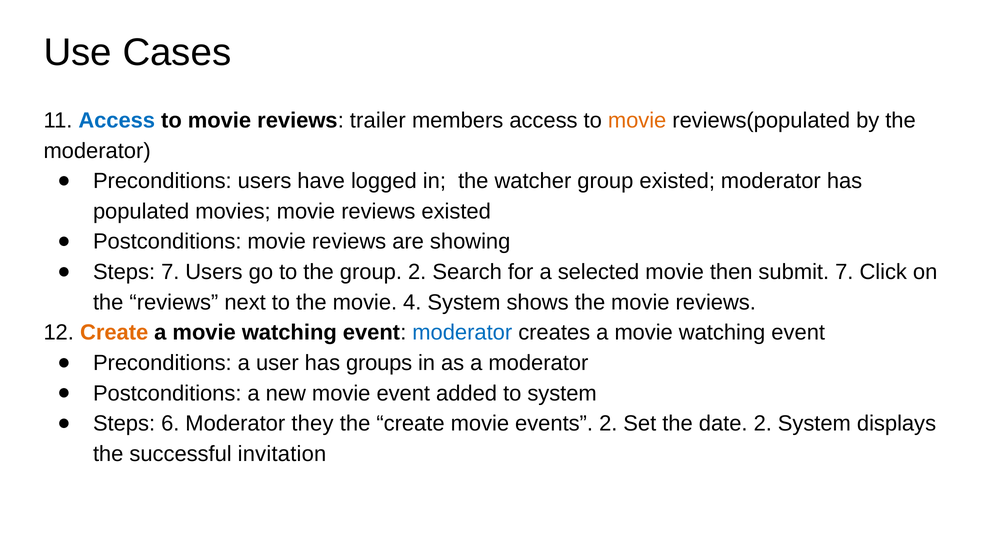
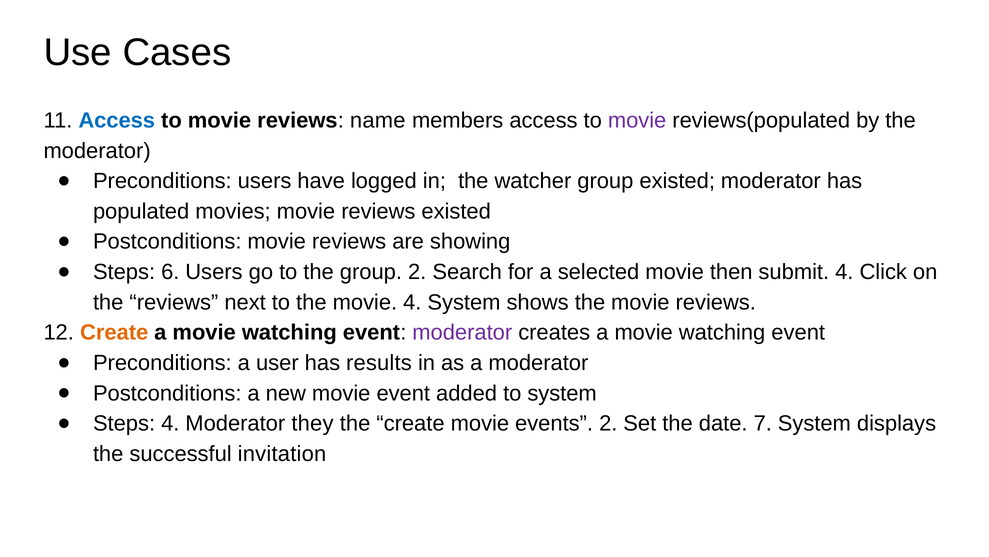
trailer: trailer -> name
movie at (637, 120) colour: orange -> purple
Steps 7: 7 -> 6
submit 7: 7 -> 4
moderator at (462, 332) colour: blue -> purple
groups: groups -> results
Steps 6: 6 -> 4
date 2: 2 -> 7
